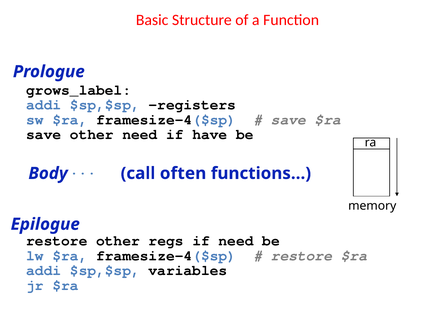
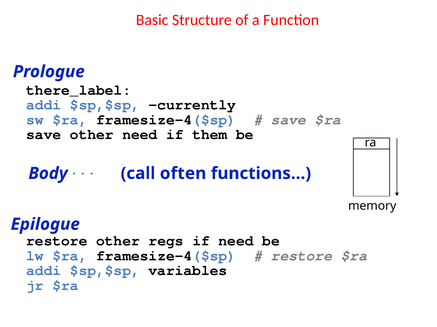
grows_label: grows_label -> there_label
registers: registers -> currently
have: have -> them
